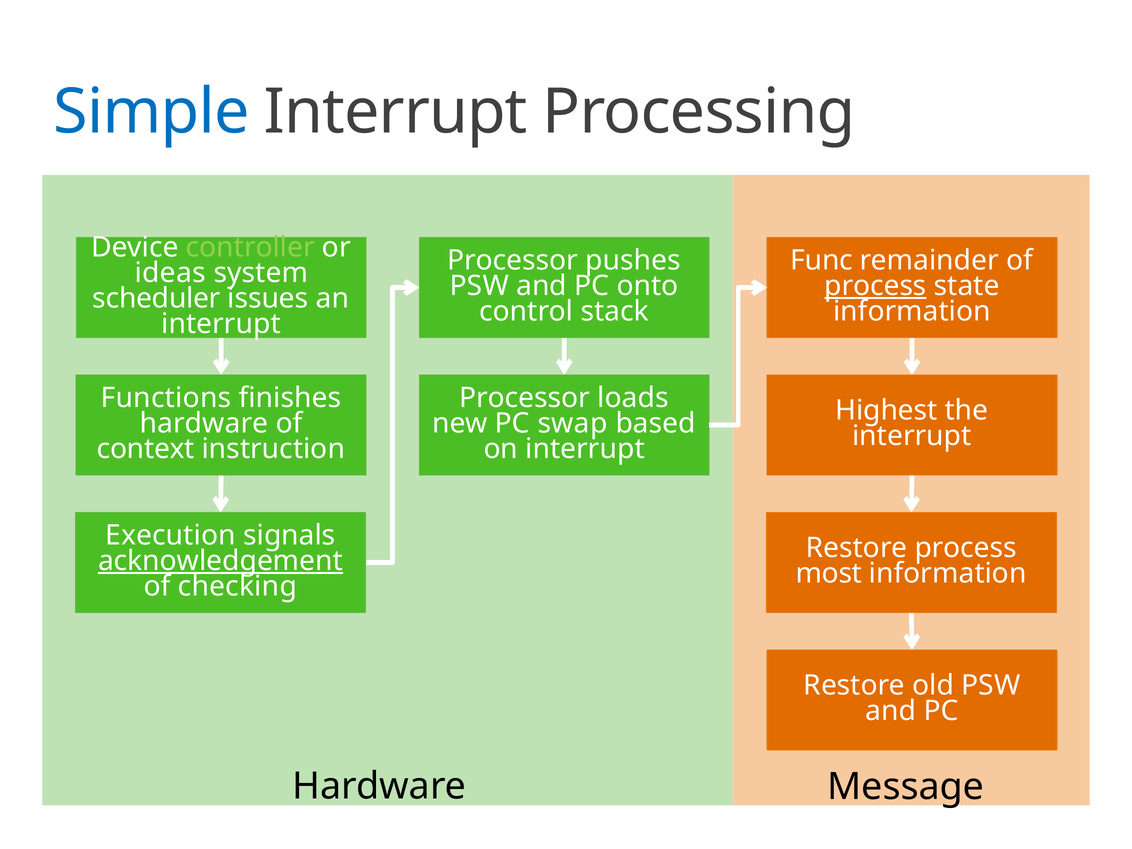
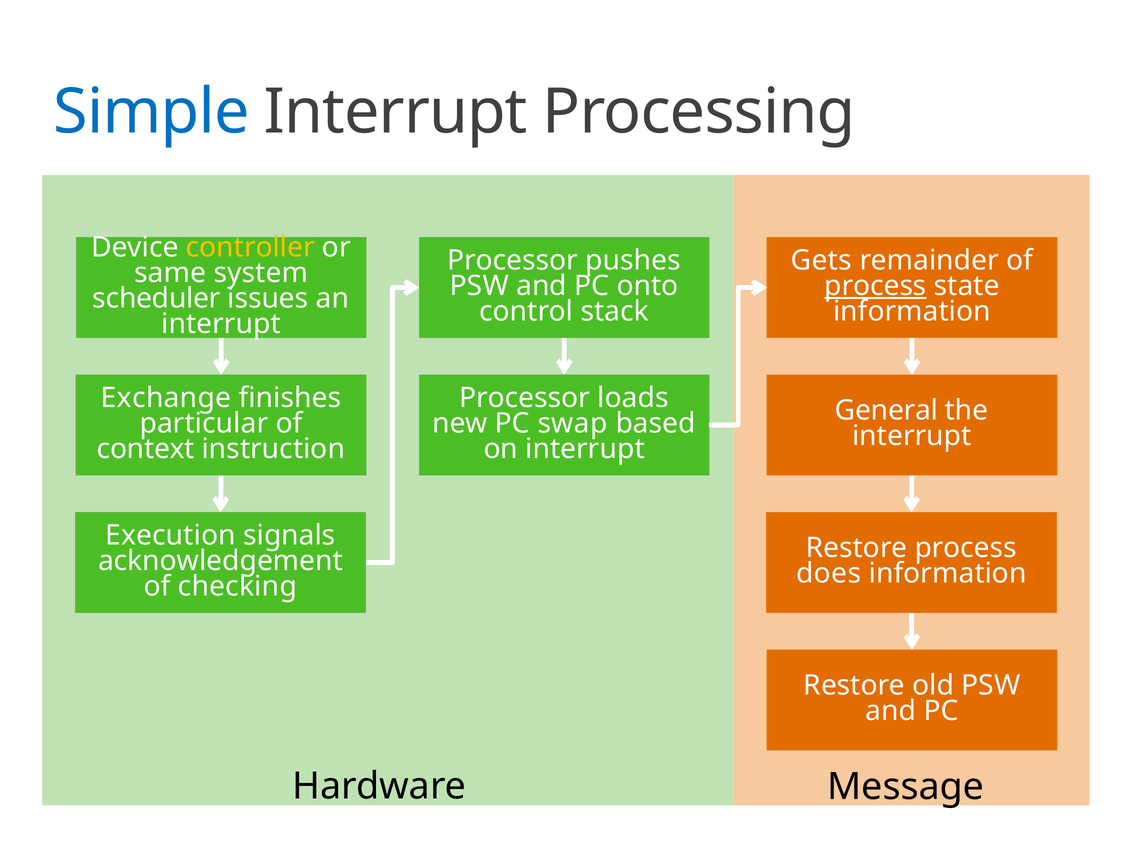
controller colour: light green -> yellow
Func: Func -> Gets
ideas: ideas -> same
Functions: Functions -> Exchange
Highest: Highest -> General
hardware at (204, 423): hardware -> particular
acknowledgement underline: present -> none
most: most -> does
